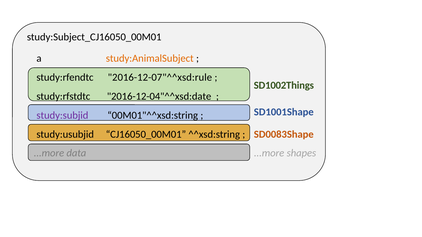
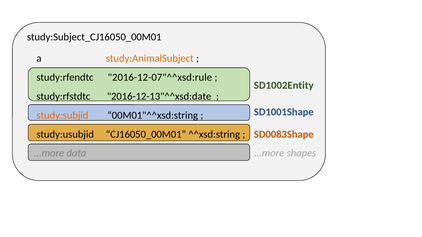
SD1002Things: SD1002Things -> SD1002Entity
2016-12-04"^^xsd:date: 2016-12-04"^^xsd:date -> 2016-12-13"^^xsd:date
study:subjid colour: purple -> orange
